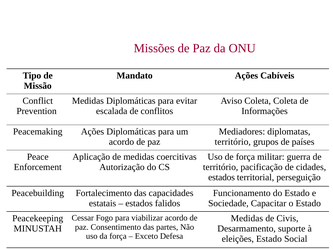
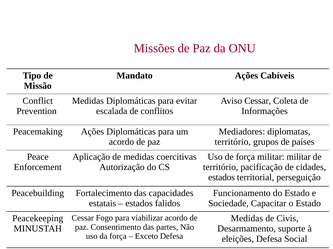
Aviso Coleta: Coleta -> Cessar
militar guerra: guerra -> militar
eleições Estado: Estado -> Defesa
